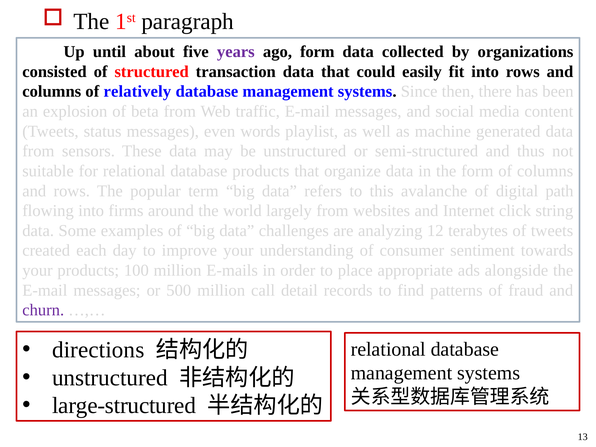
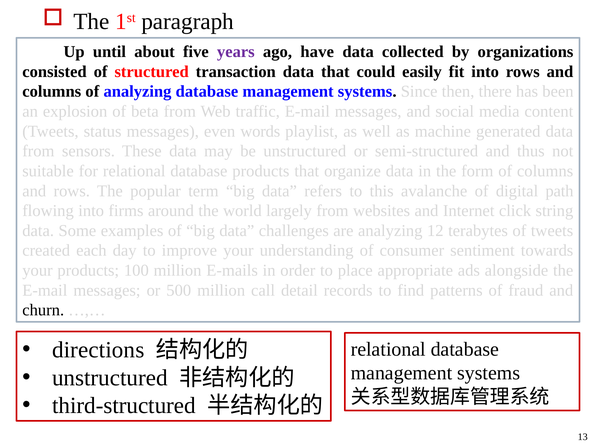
ago form: form -> have
of relatively: relatively -> analyzing
churn colour: purple -> black
large-structured: large-structured -> third-structured
